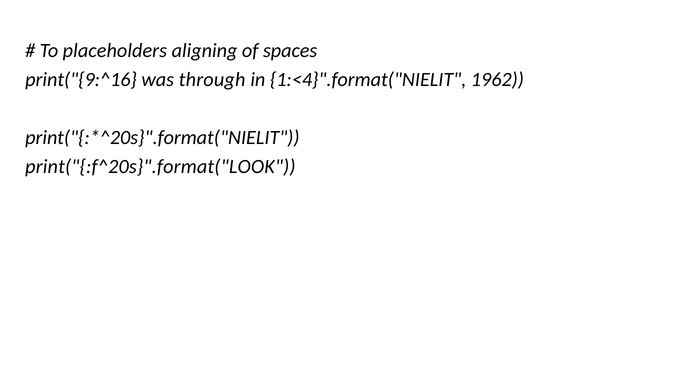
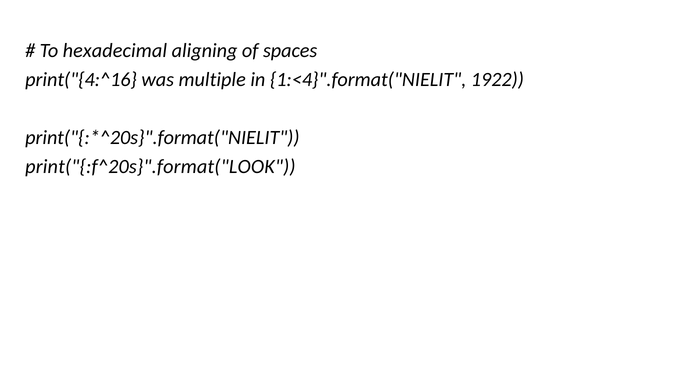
placeholders: placeholders -> hexadecimal
print("{9:^16: print("{9:^16 -> print("{4:^16
through: through -> multiple
1962: 1962 -> 1922
